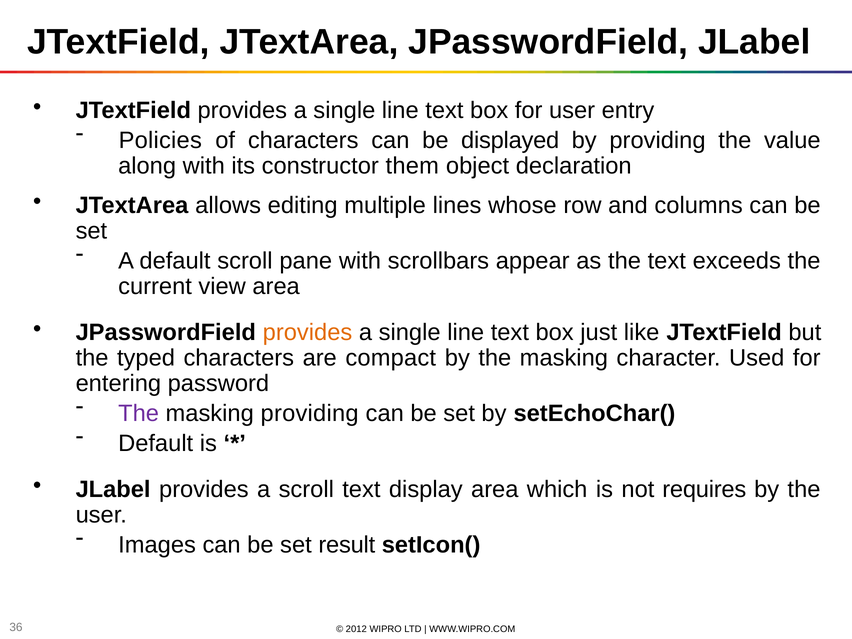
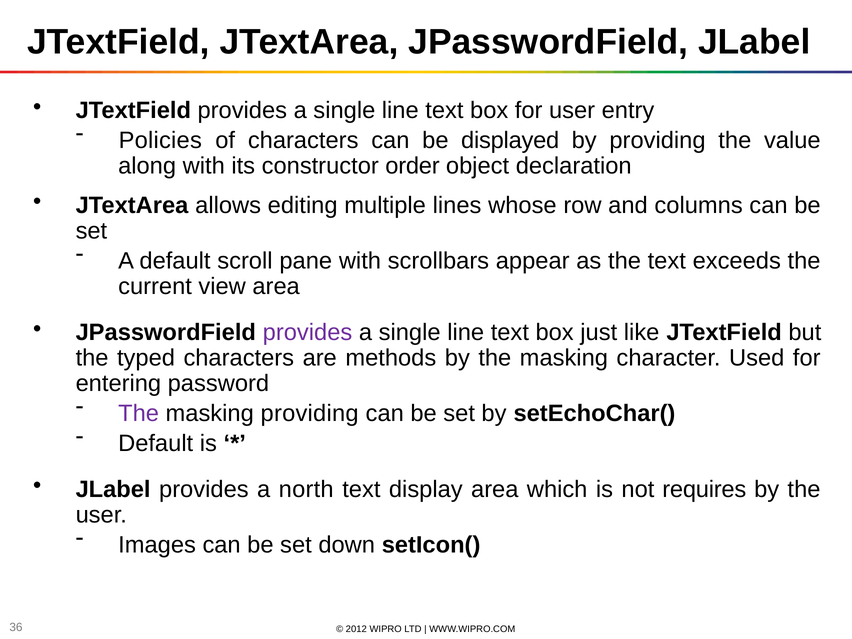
them: them -> order
provides at (307, 333) colour: orange -> purple
compact: compact -> methods
a scroll: scroll -> north
result: result -> down
